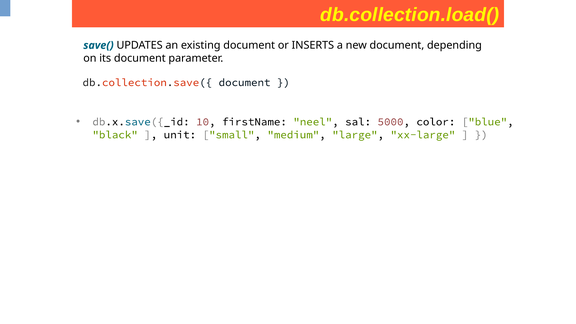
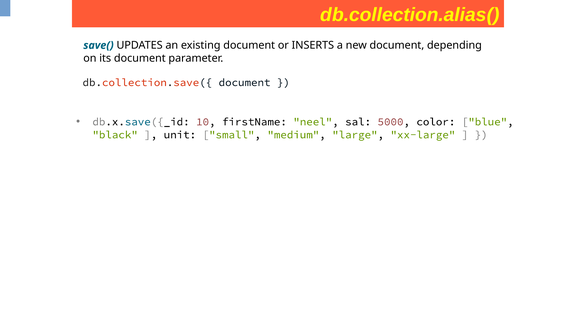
db.collection.load(: db.collection.load( -> db.collection.alias(
